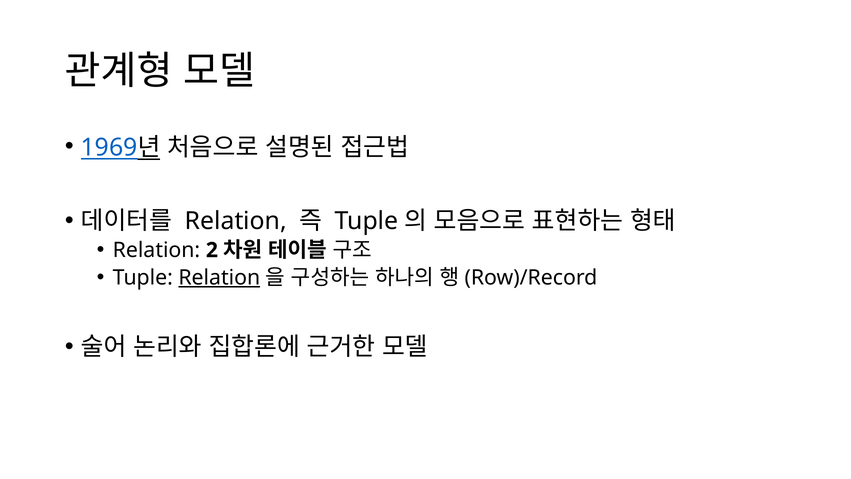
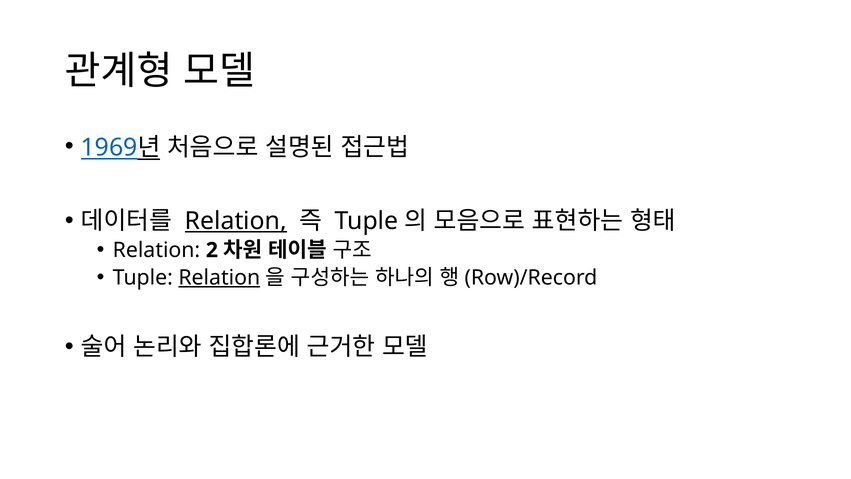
Relation at (236, 221) underline: none -> present
